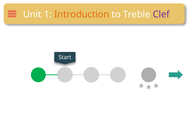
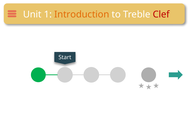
Clef colour: purple -> red
